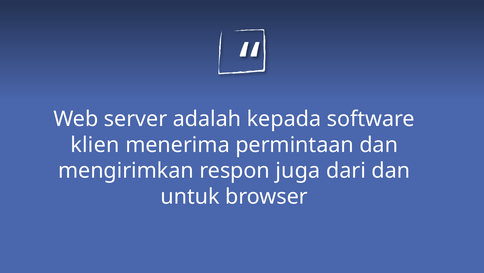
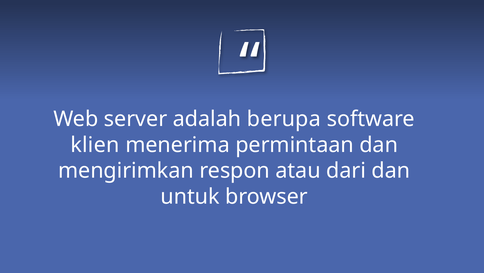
kepada: kepada -> berupa
juga: juga -> atau
